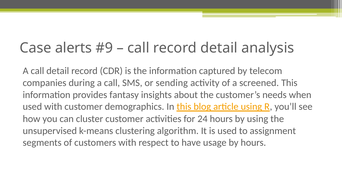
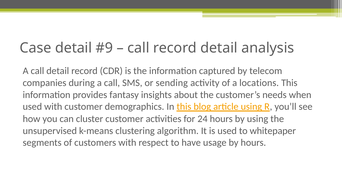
Case alerts: alerts -> detail
screened: screened -> locations
assignment: assignment -> whitepaper
